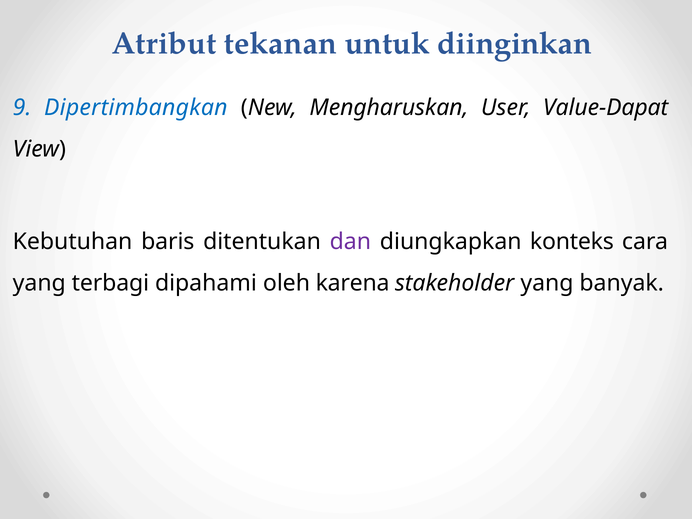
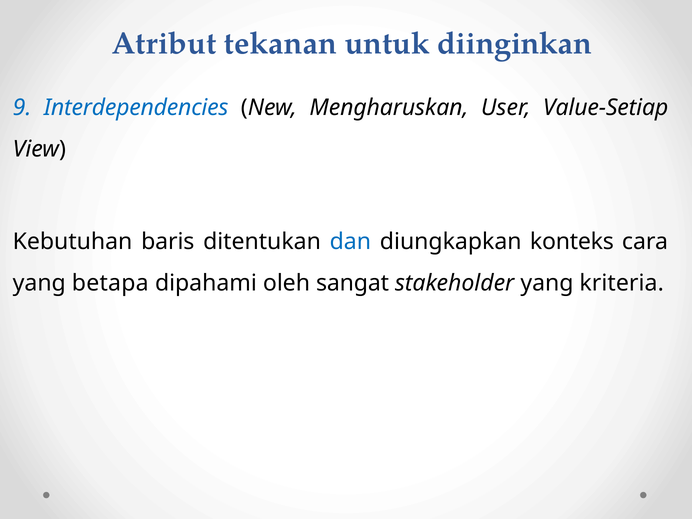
Dipertimbangkan: Dipertimbangkan -> Interdependencies
Value-Dapat: Value-Dapat -> Value-Setiap
dan colour: purple -> blue
terbagi: terbagi -> betapa
karena: karena -> sangat
banyak: banyak -> kriteria
